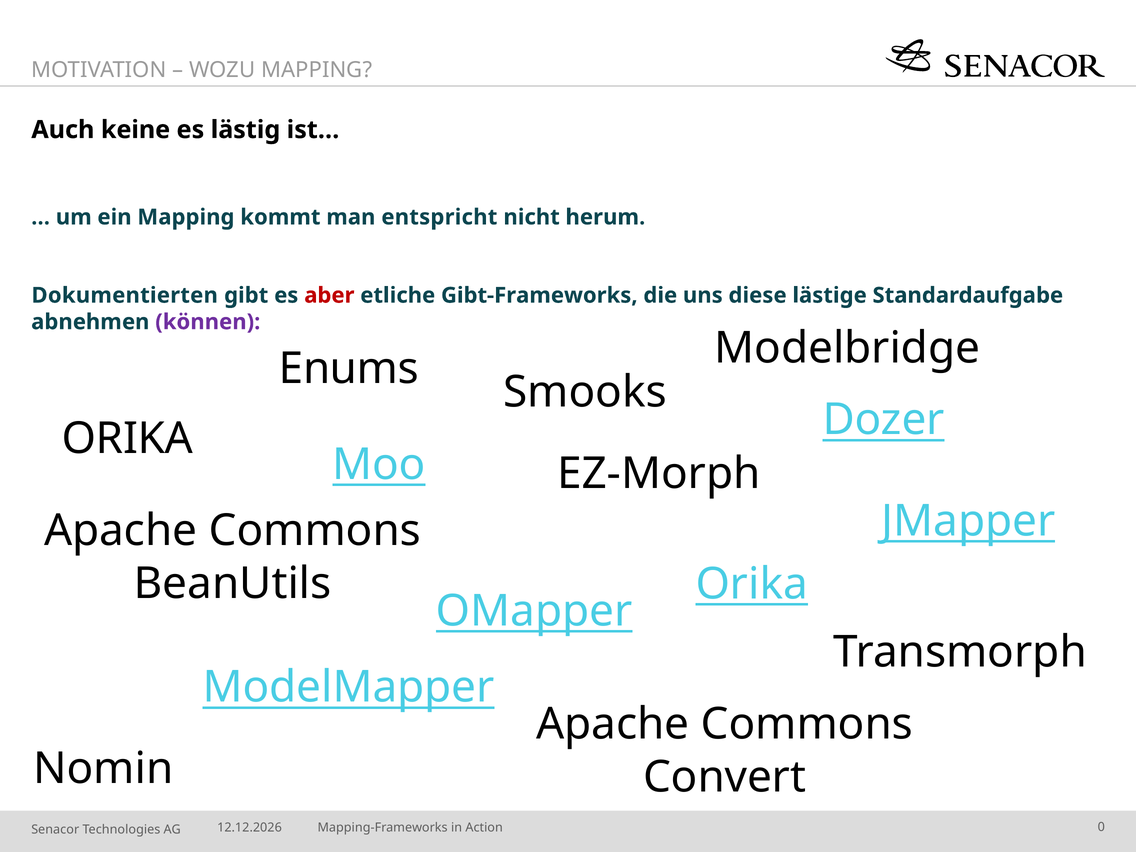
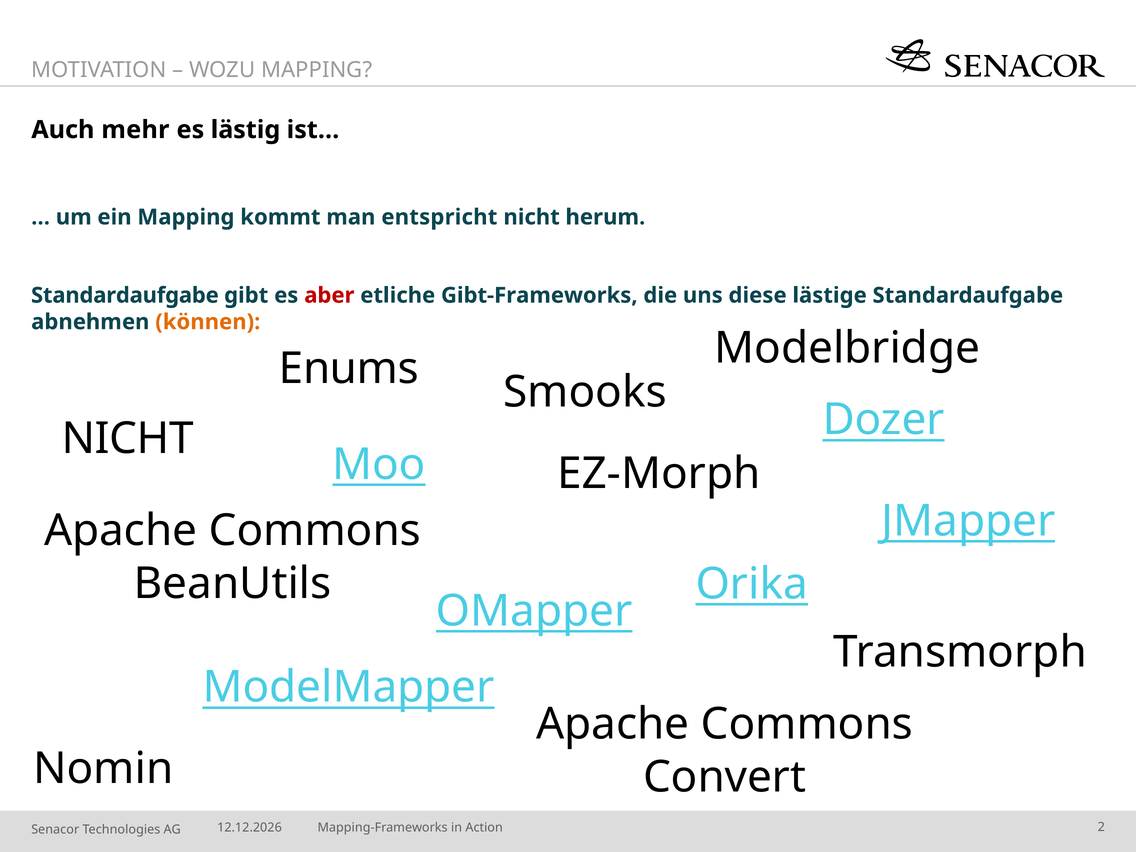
keine: keine -> mehr
Dokumentierten at (125, 295): Dokumentierten -> Standardaufgabe
können colour: purple -> orange
ORIKA at (127, 439): ORIKA -> NICHT
0: 0 -> 2
